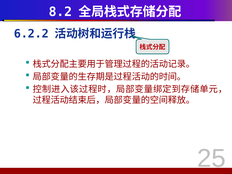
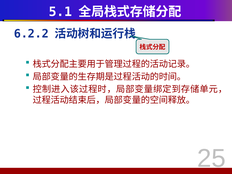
8.2: 8.2 -> 5.1
